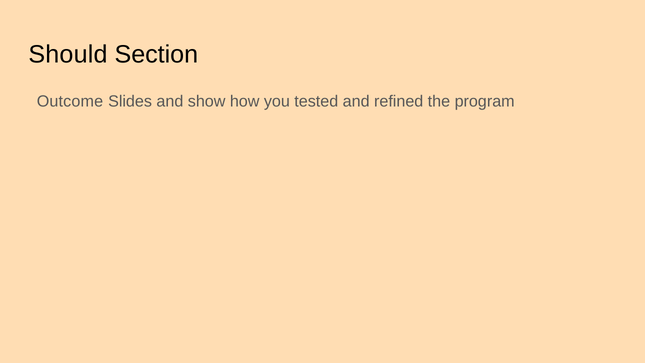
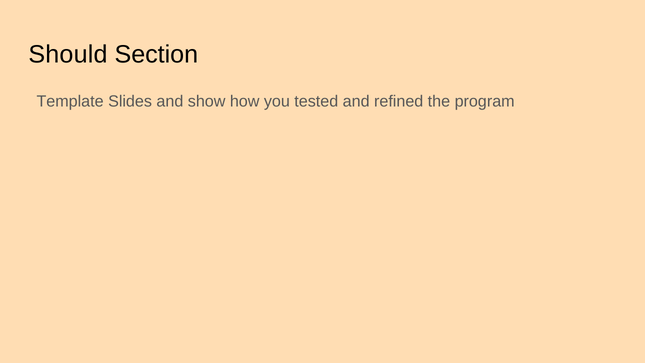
Outcome: Outcome -> Template
